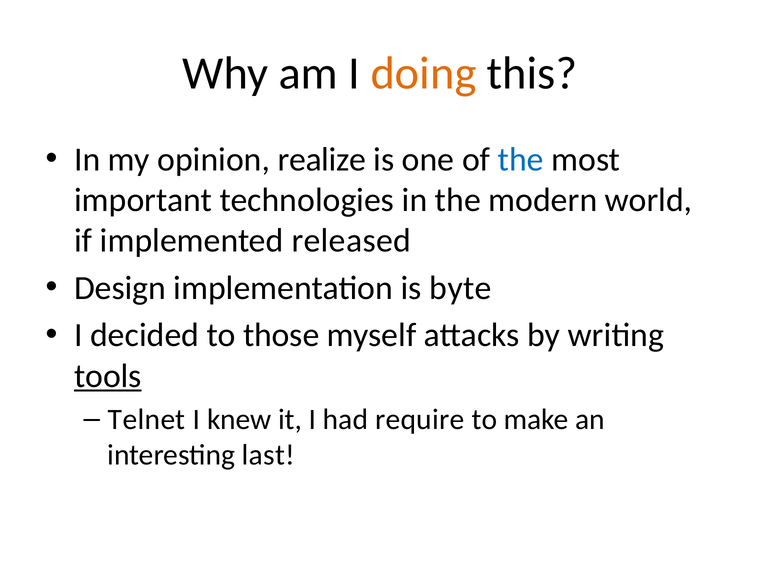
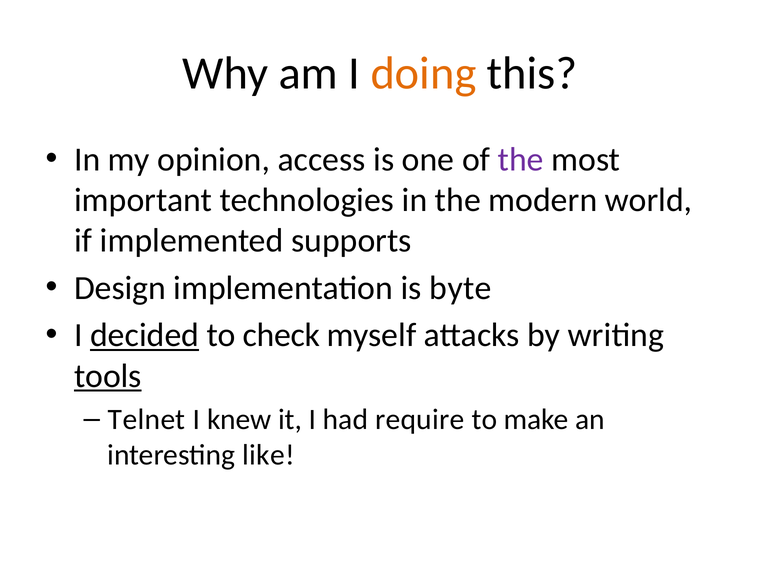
realize: realize -> access
the at (521, 159) colour: blue -> purple
released: released -> supports
decided underline: none -> present
those: those -> check
last: last -> like
